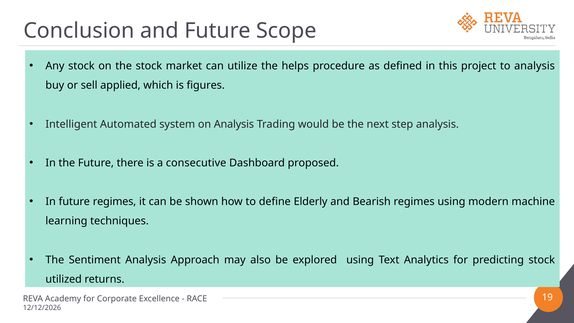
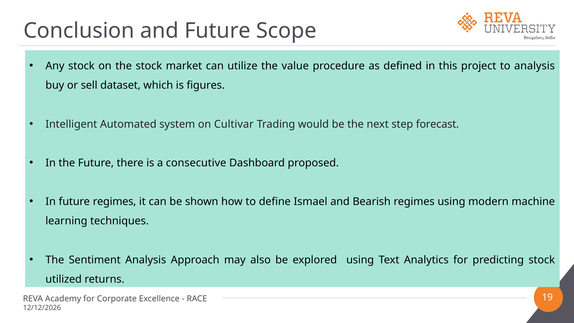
helps: helps -> value
applied: applied -> dataset
on Analysis: Analysis -> Cultivar
step analysis: analysis -> forecast
Elderly: Elderly -> Ismael
